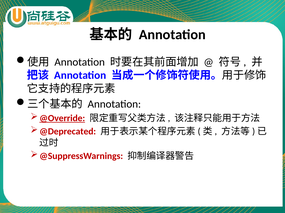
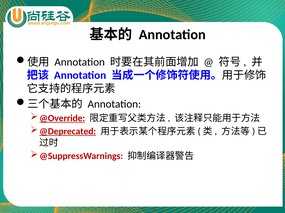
@Deprecated underline: none -> present
